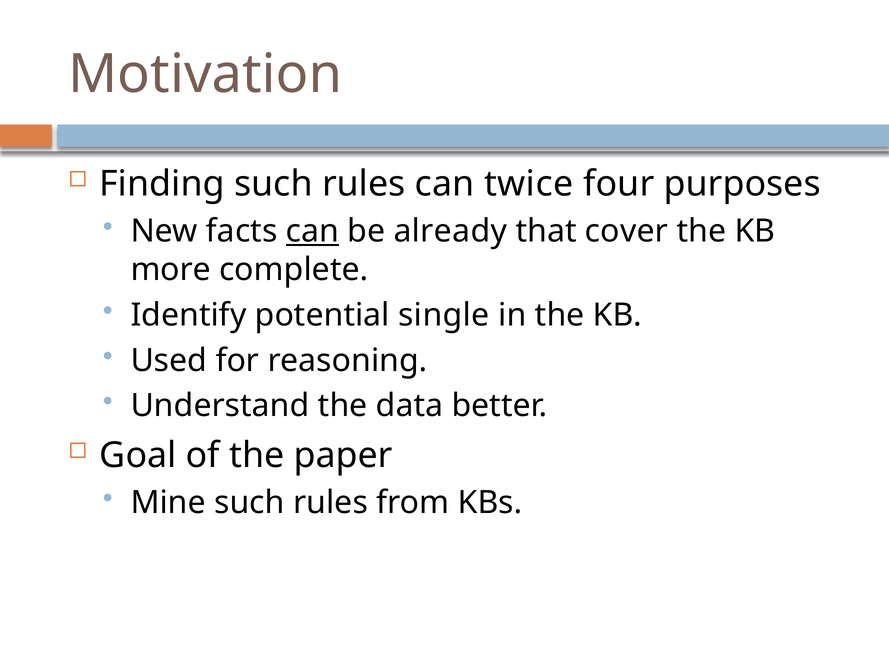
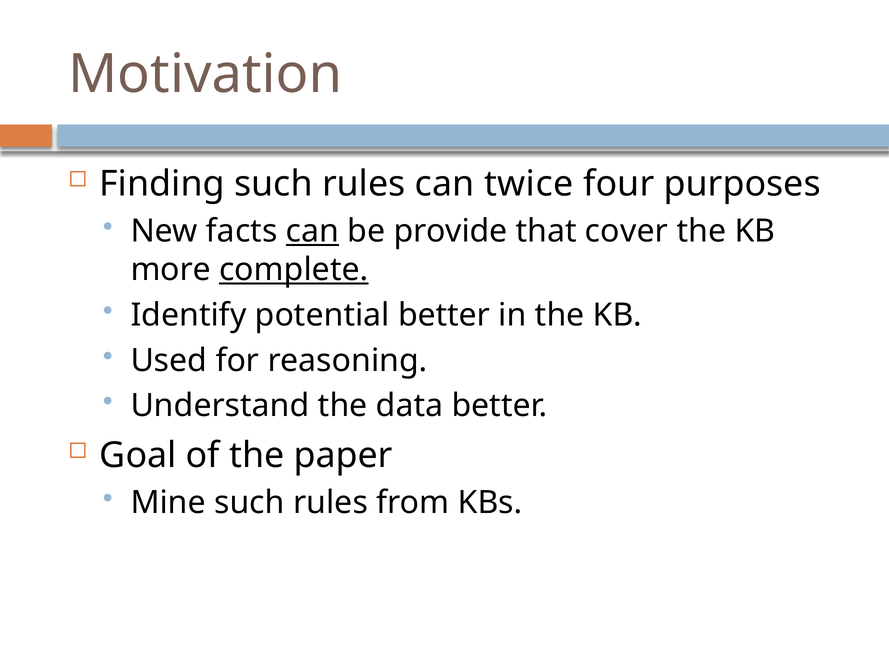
already: already -> provide
complete underline: none -> present
potential single: single -> better
